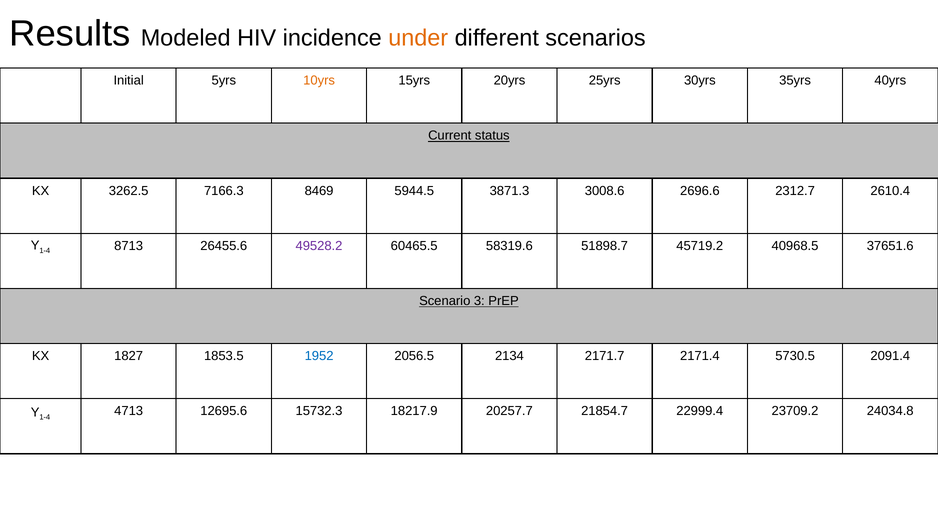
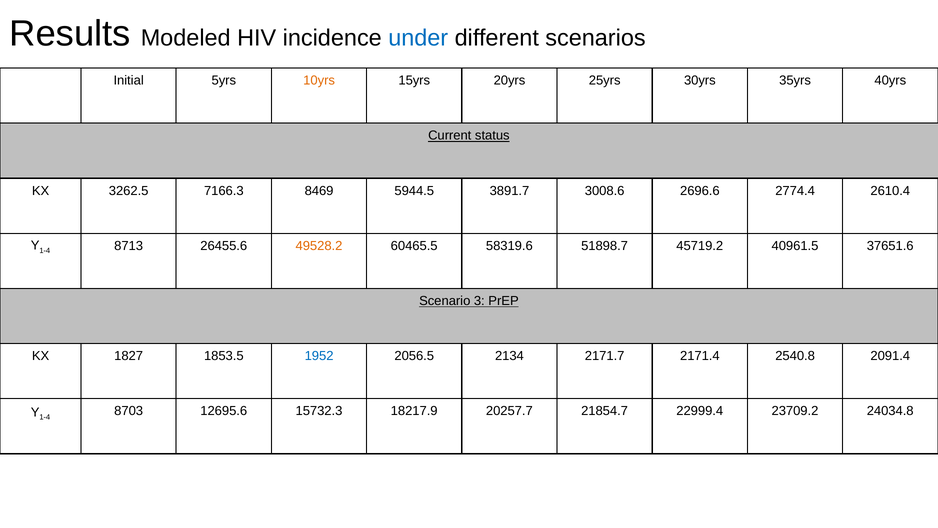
under colour: orange -> blue
3871.3: 3871.3 -> 3891.7
2312.7: 2312.7 -> 2774.4
49528.2 colour: purple -> orange
40968.5: 40968.5 -> 40961.5
5730.5: 5730.5 -> 2540.8
4713: 4713 -> 8703
